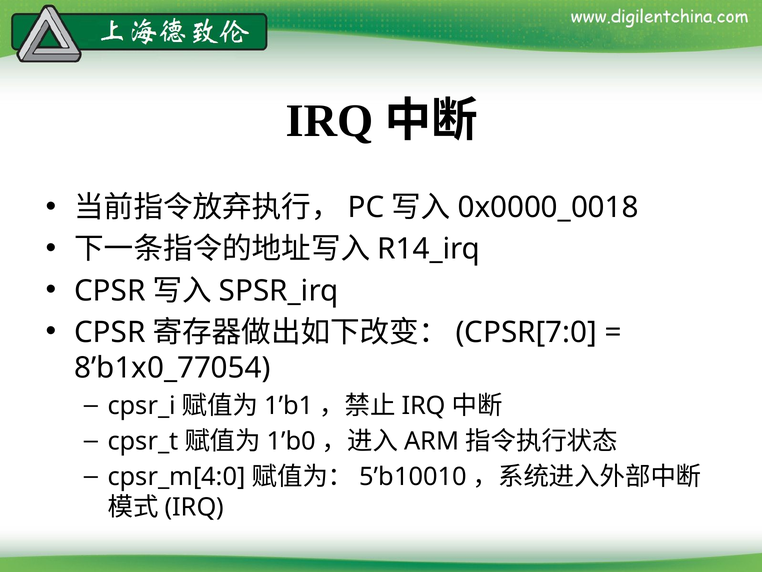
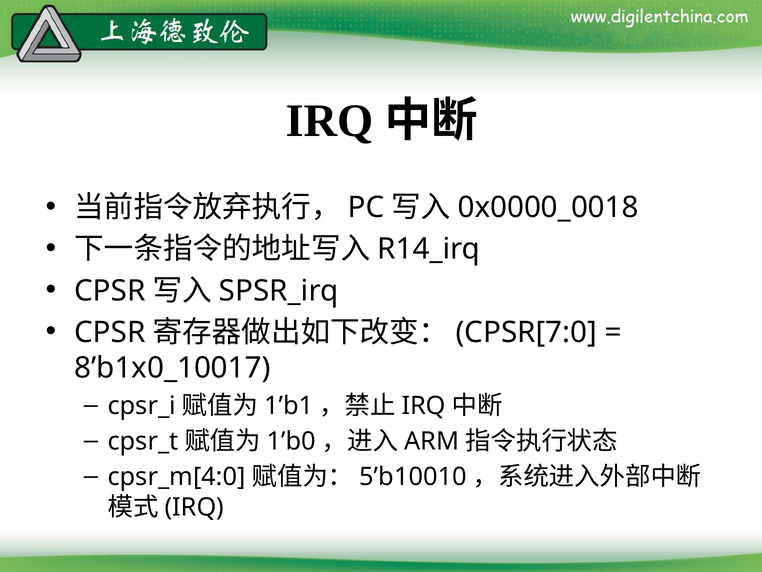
8’b1x0_77054: 8’b1x0_77054 -> 8’b1x0_10017
